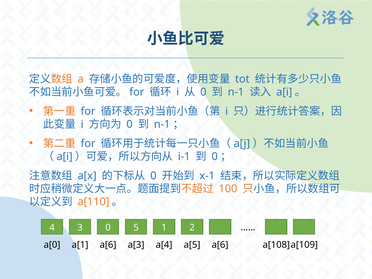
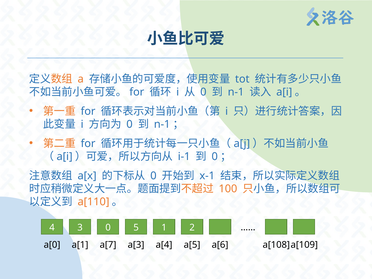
a[1 a[6: a[6 -> a[7
